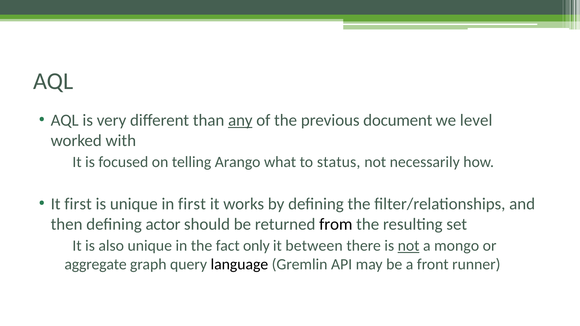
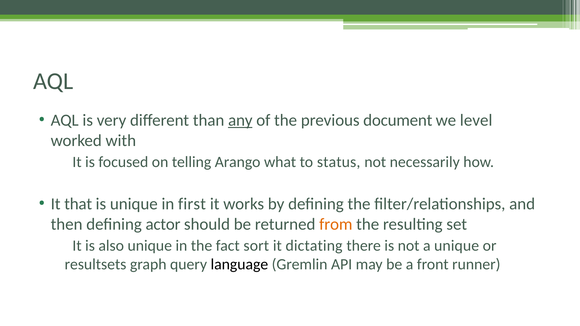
It first: first -> that
from colour: black -> orange
only: only -> sort
between: between -> dictating
not at (409, 246) underline: present -> none
a mongo: mongo -> unique
aggregate: aggregate -> resultsets
